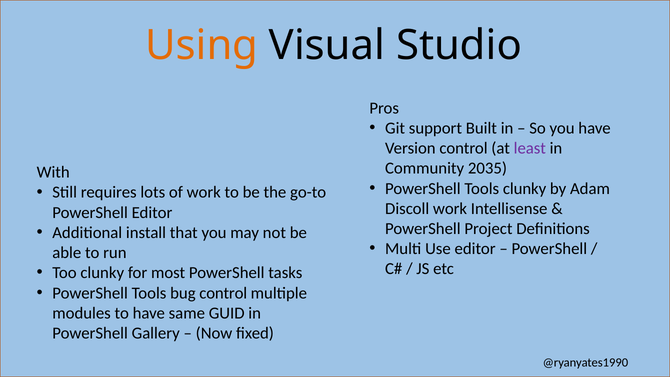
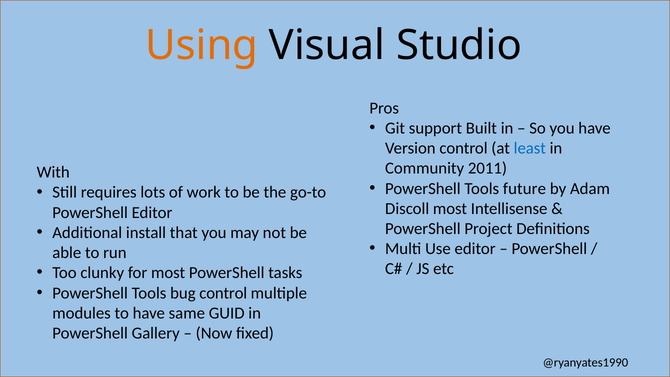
least colour: purple -> blue
2035: 2035 -> 2011
Tools clunky: clunky -> future
Discoll work: work -> most
